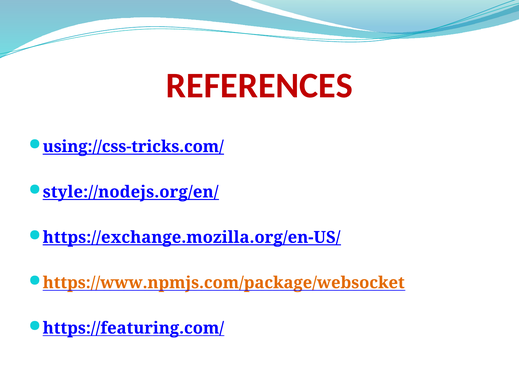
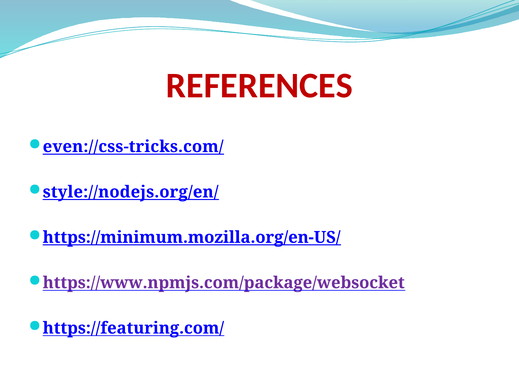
using://css-tricks.com/: using://css-tricks.com/ -> even://css-tricks.com/
https://exchange.mozilla.org/en-US/: https://exchange.mozilla.org/en-US/ -> https://minimum.mozilla.org/en-US/
https://www.npmjs.com/package/websocket colour: orange -> purple
